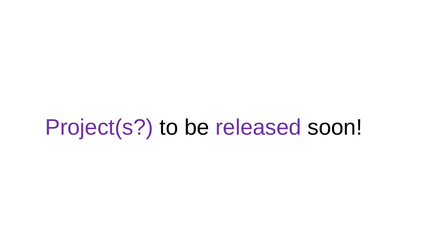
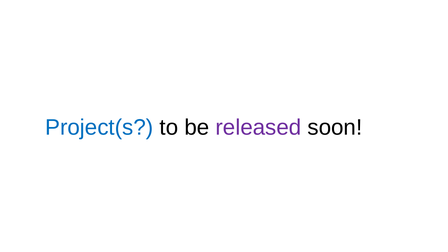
Project(s colour: purple -> blue
